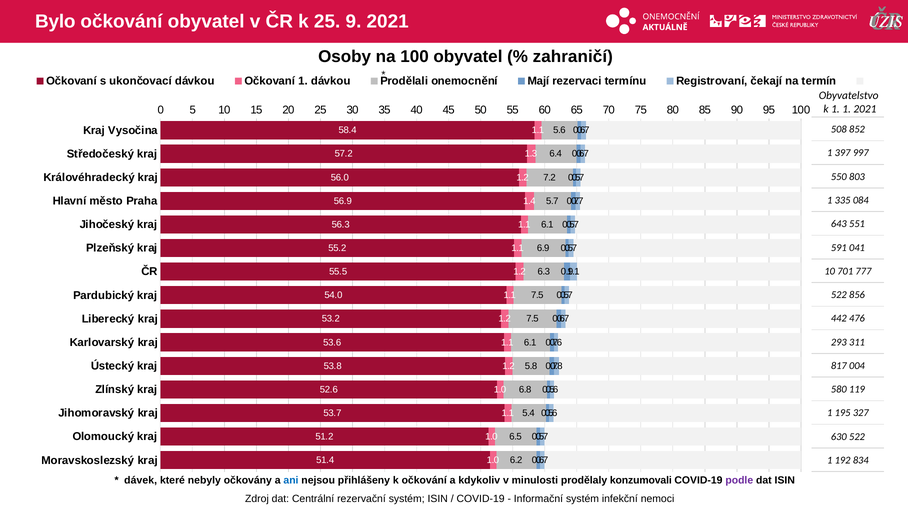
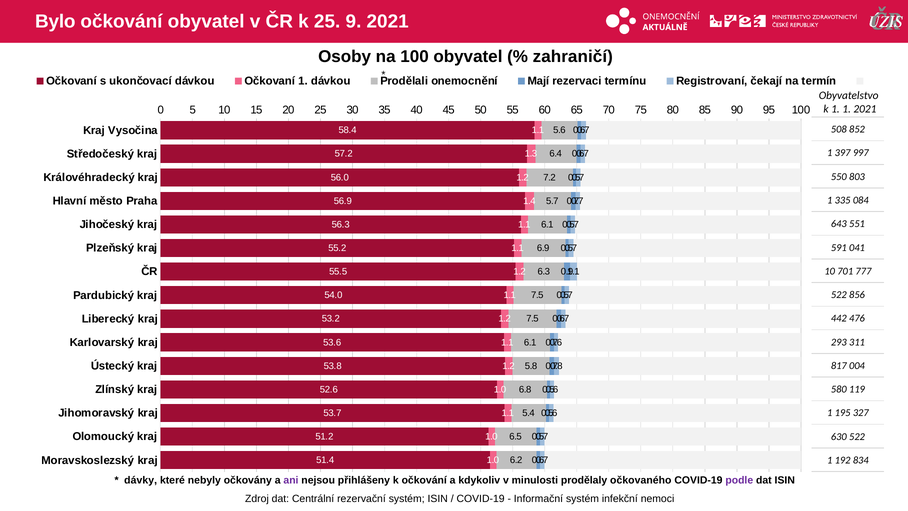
dávek: dávek -> dávky
ani colour: blue -> purple
konzumovali: konzumovali -> očkovaného
